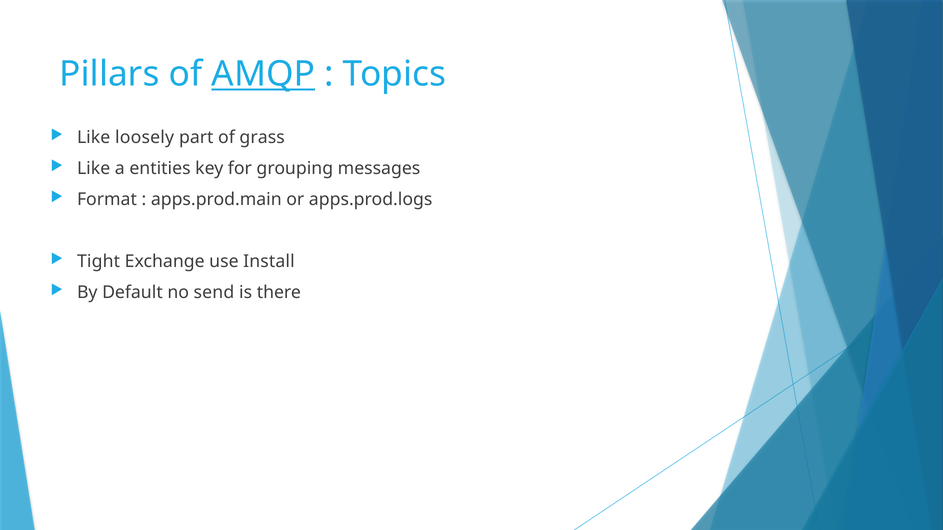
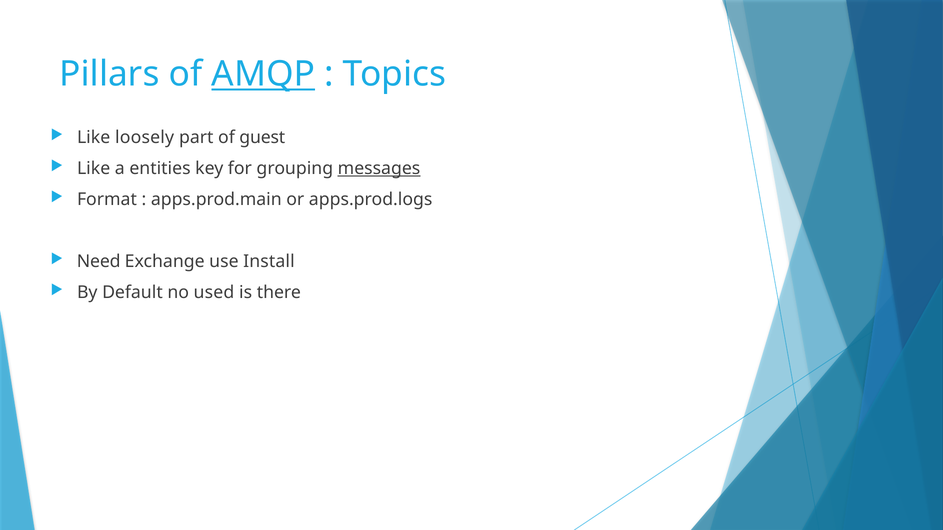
grass: grass -> guest
messages underline: none -> present
Tight: Tight -> Need
send: send -> used
